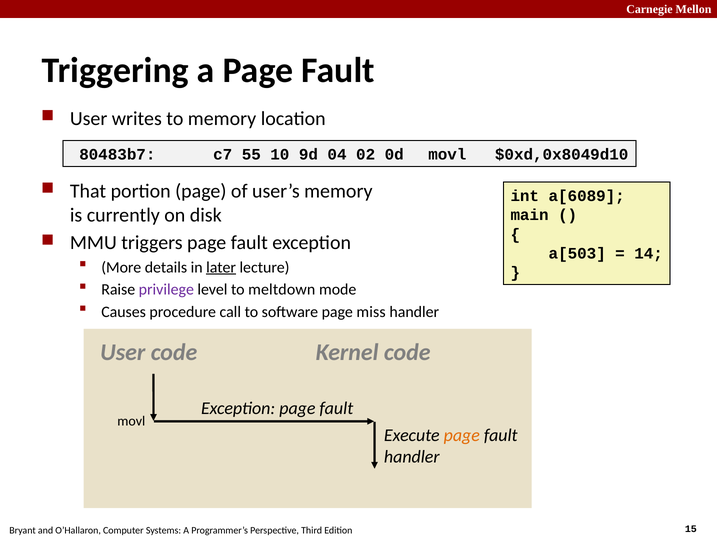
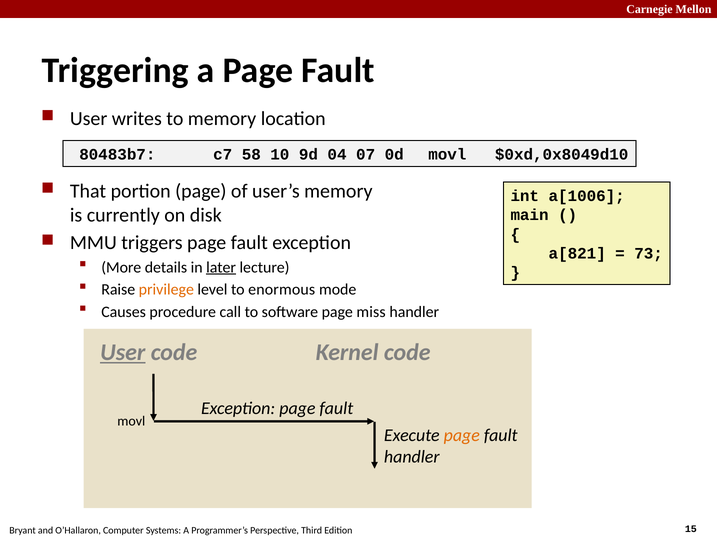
55: 55 -> 58
02: 02 -> 07
a[6089: a[6089 -> a[1006
a[503: a[503 -> a[821
14: 14 -> 73
privilege colour: purple -> orange
meltdown: meltdown -> enormous
User at (123, 352) underline: none -> present
